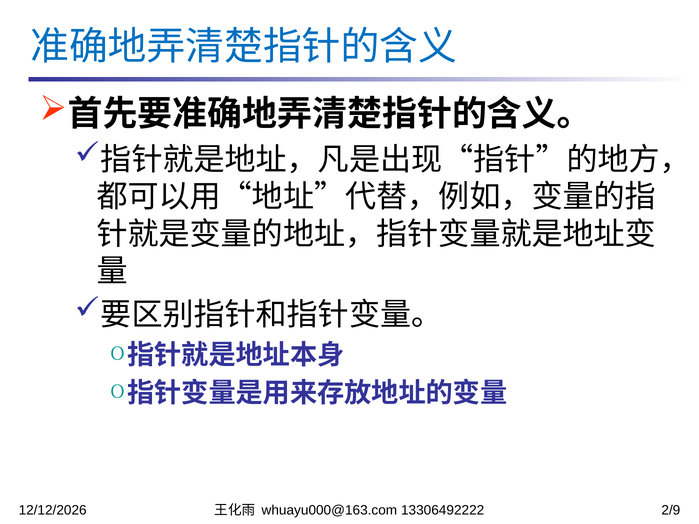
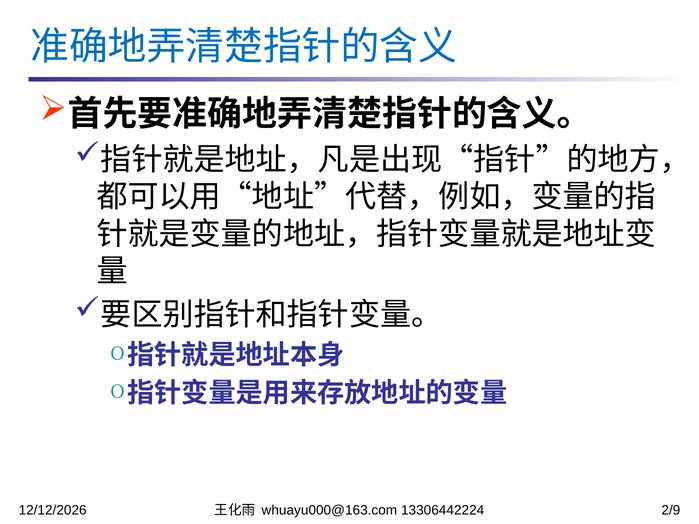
13306492222: 13306492222 -> 13306442224
